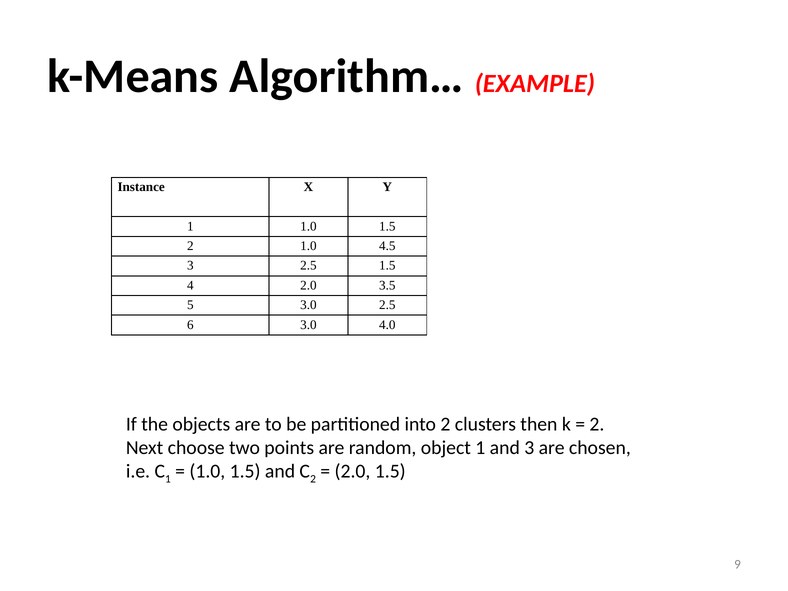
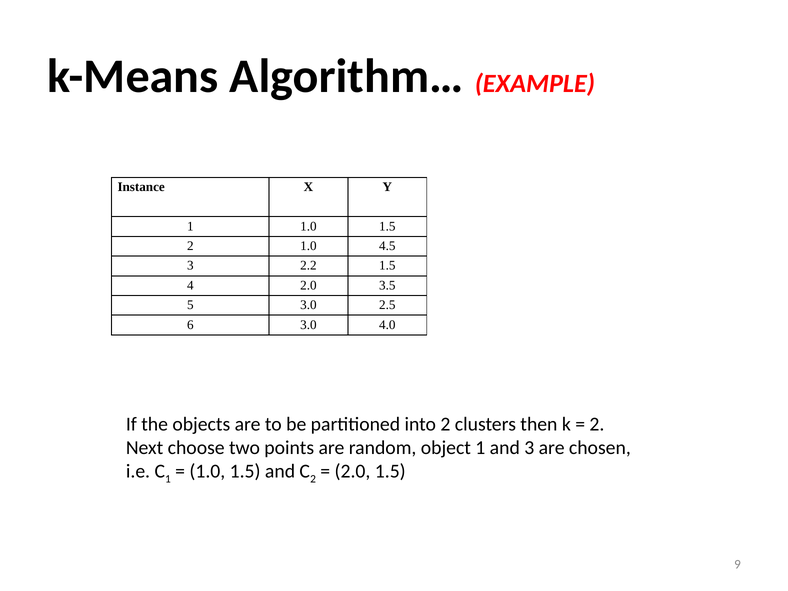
3 2.5: 2.5 -> 2.2
